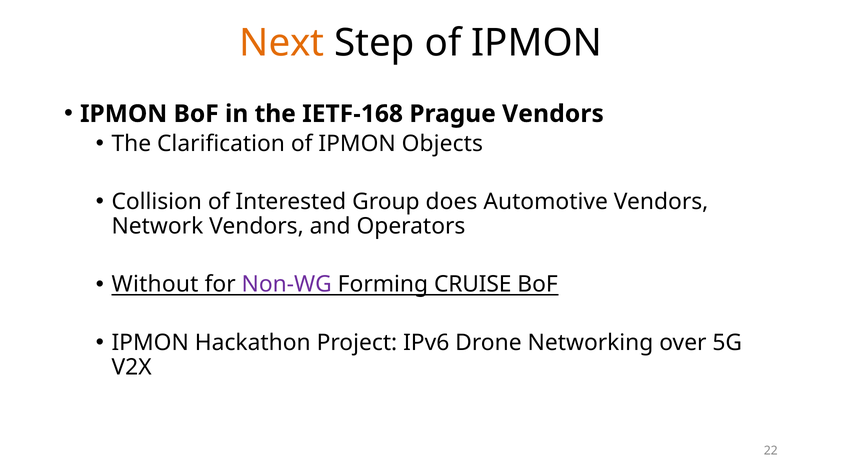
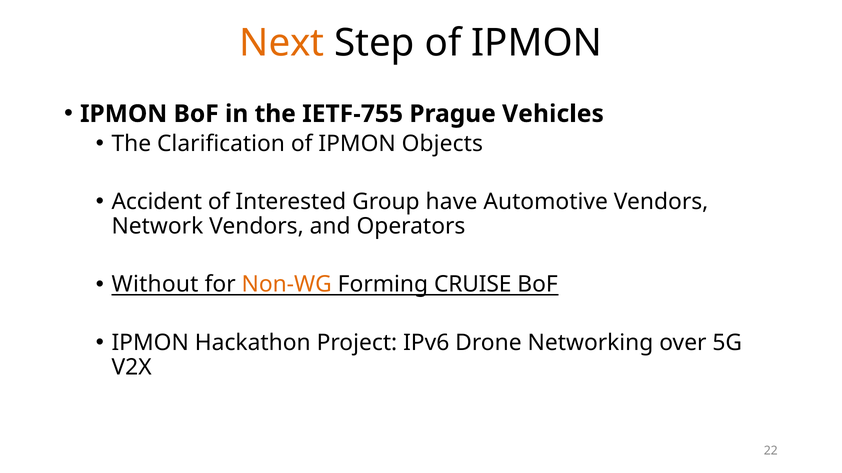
IETF-168: IETF-168 -> IETF-755
Prague Vendors: Vendors -> Vehicles
Collision: Collision -> Accident
does: does -> have
Non-WG colour: purple -> orange
